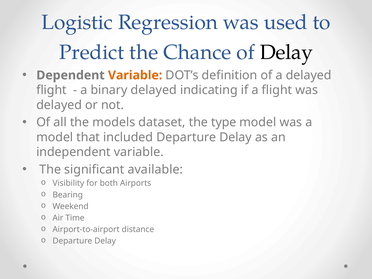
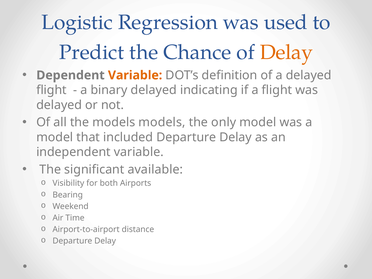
Delay at (286, 52) colour: black -> orange
models dataset: dataset -> models
type: type -> only
